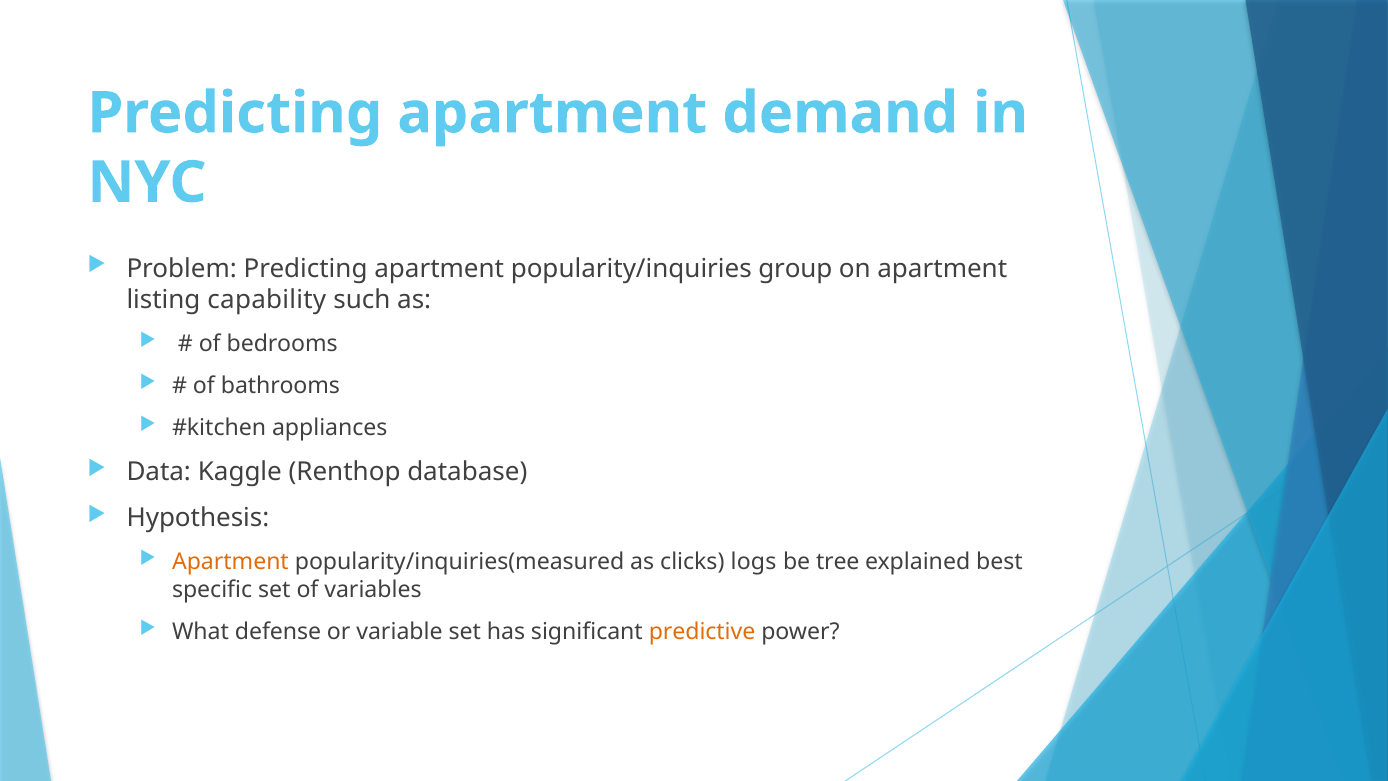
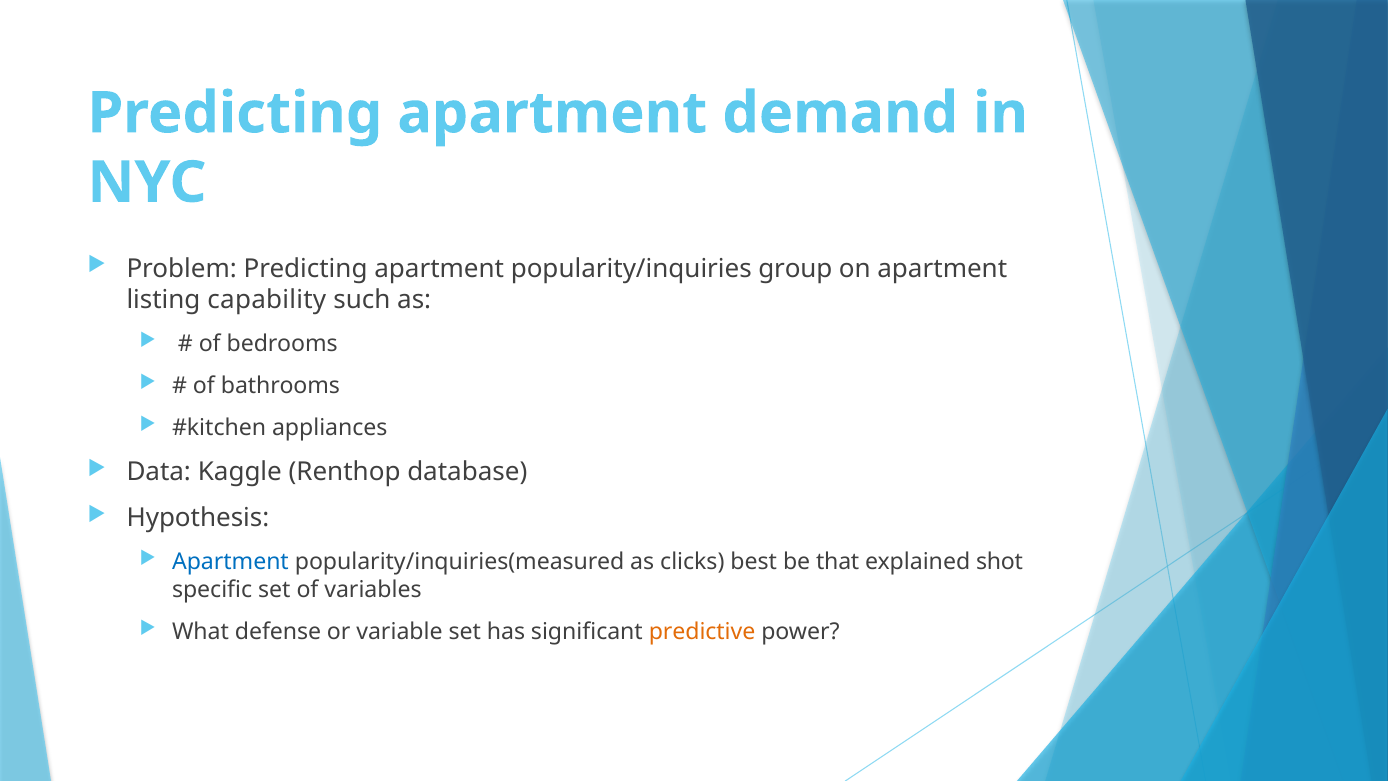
Apartment at (230, 561) colour: orange -> blue
logs: logs -> best
tree: tree -> that
best: best -> shot
